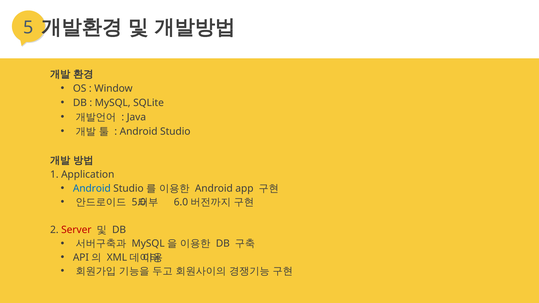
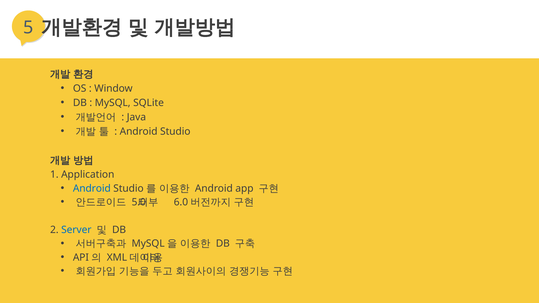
Server colour: red -> blue
